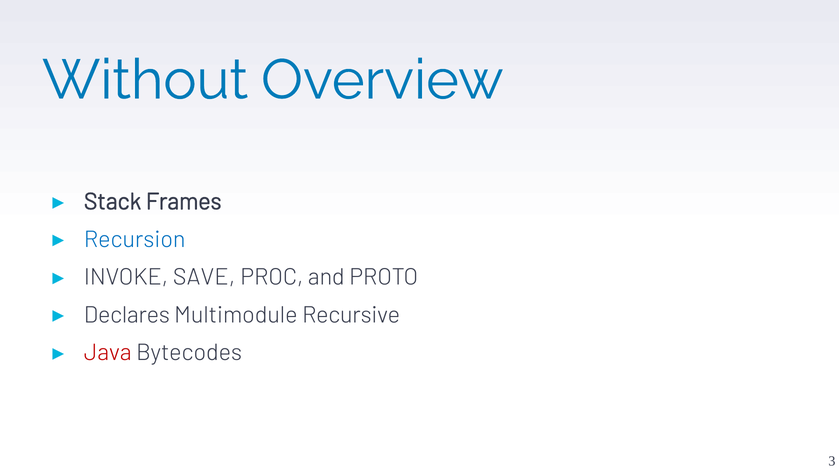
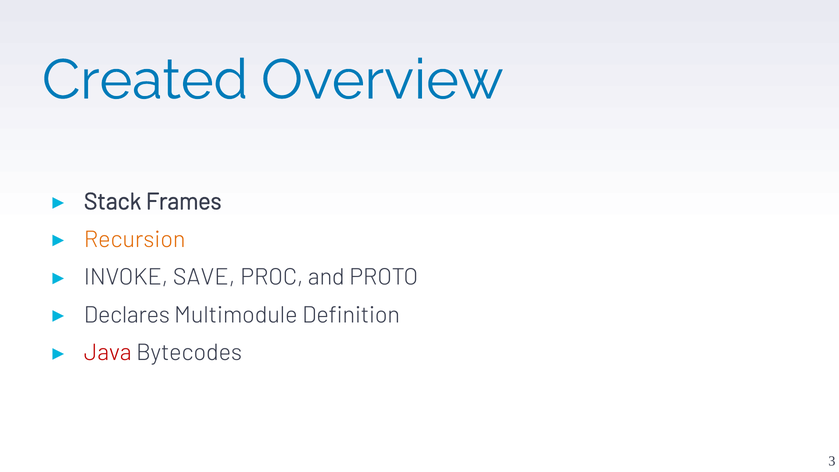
Without: Without -> Created
Recursion colour: blue -> orange
Recursive: Recursive -> Definition
